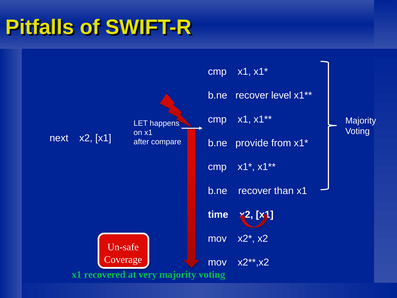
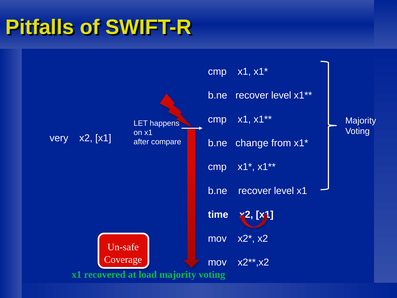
next: next -> very
provide: provide -> change
than at (284, 191): than -> level
very: very -> load
